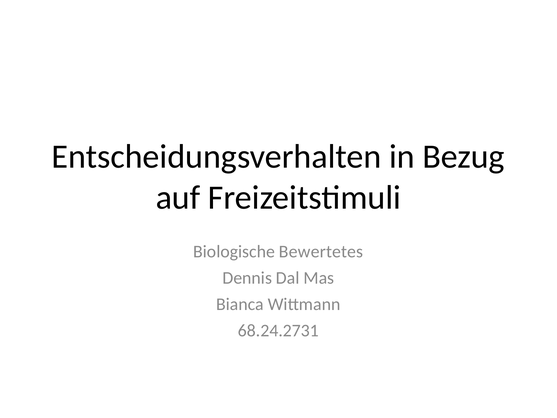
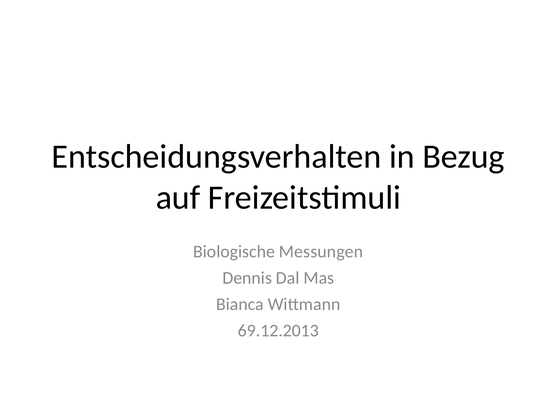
Bewertetes: Bewertetes -> Messungen
68.24.2731: 68.24.2731 -> 69.12.2013
